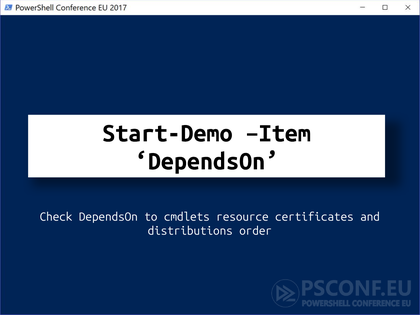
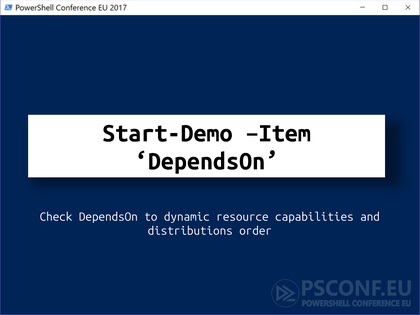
cmdlets: cmdlets -> dynamic
certificates: certificates -> capabilities
